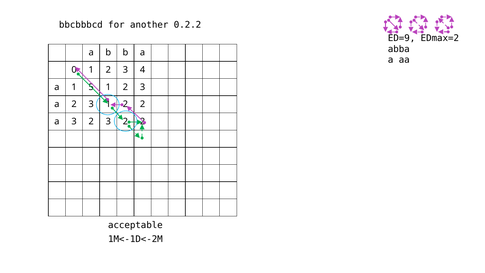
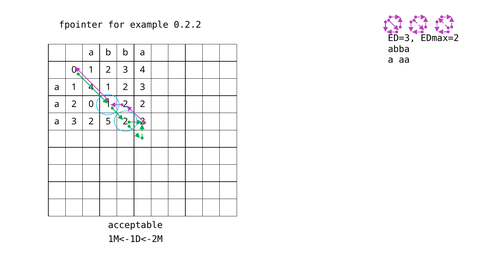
bbcbbbcd: bbcbbbcd -> fpointer
another: another -> example
ED=9: ED=9 -> ED=3
1 5: 5 -> 4
a 2 3: 3 -> 0
3 2 3: 3 -> 5
